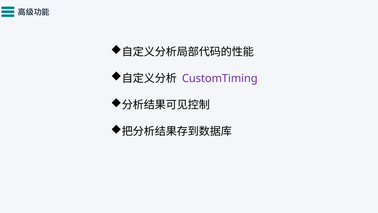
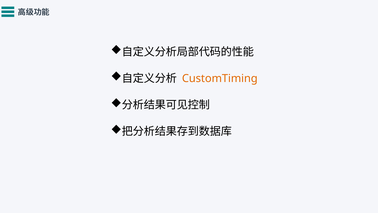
CustomTiming colour: purple -> orange
